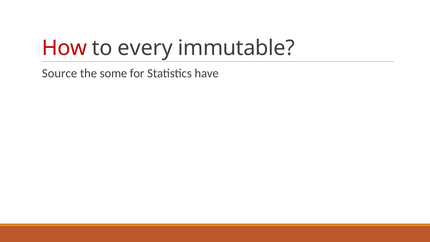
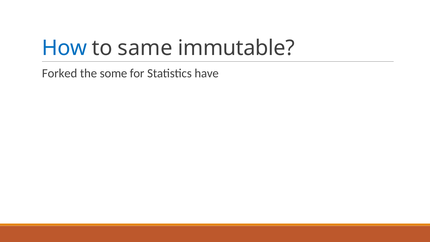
How colour: red -> blue
every: every -> same
Source: Source -> Forked
